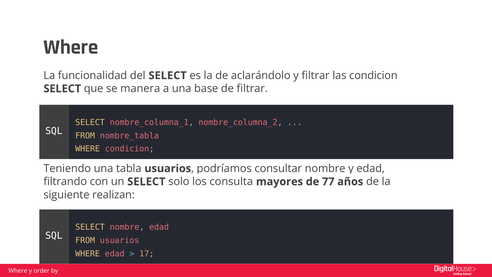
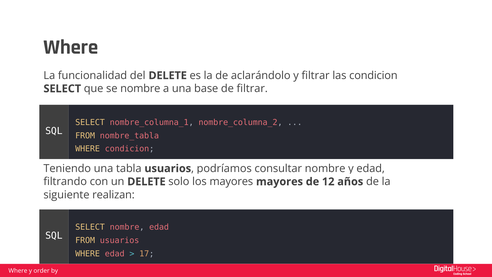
del SELECT: SELECT -> DELETE
se manera: manera -> nombre
SELECT at (146, 181): SELECT -> DELETE
los consulta: consulta -> mayores
77: 77 -> 12
